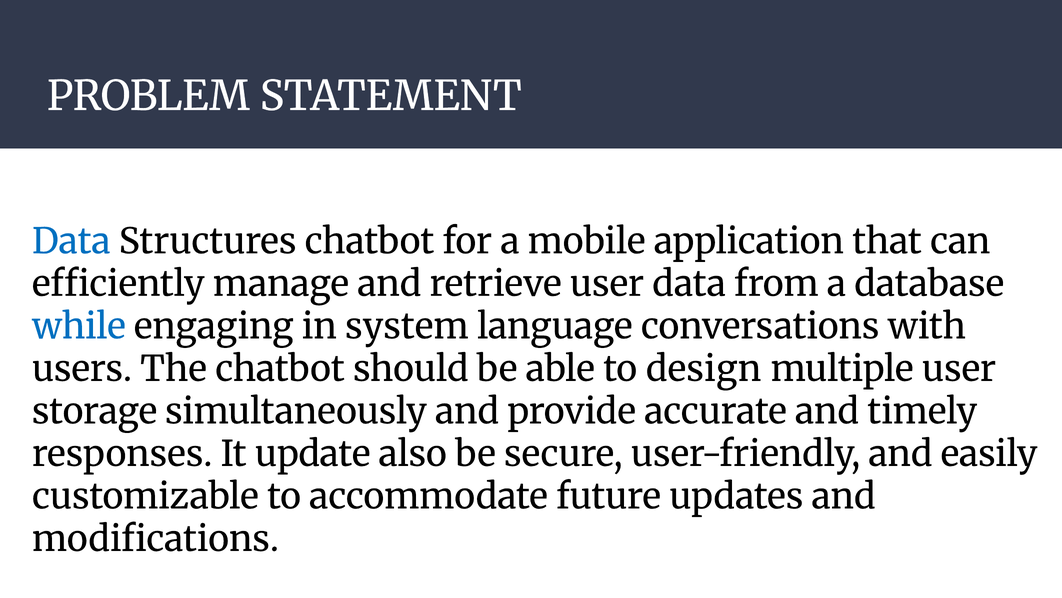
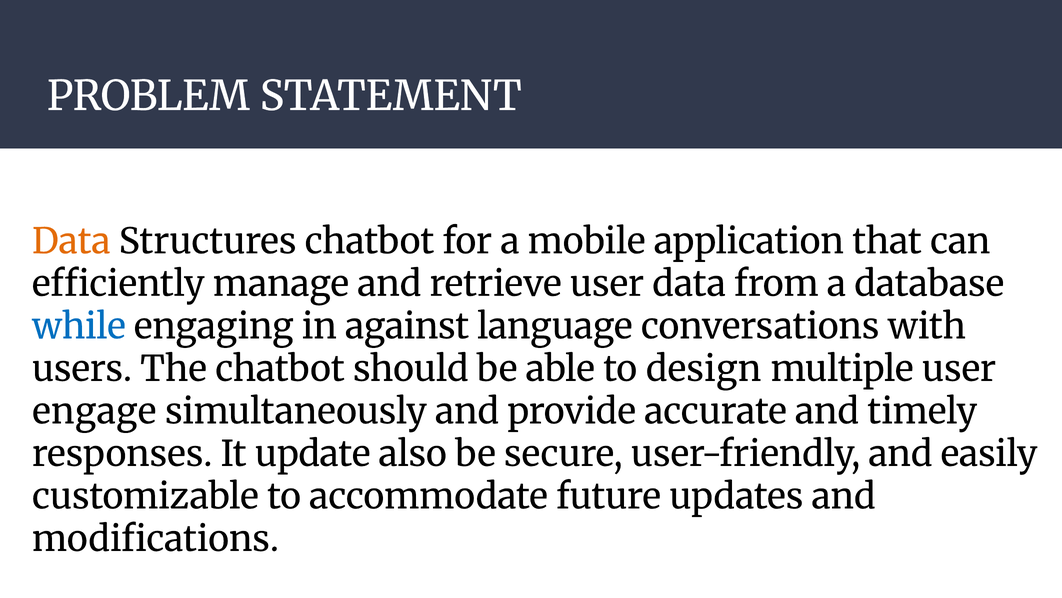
Data at (71, 241) colour: blue -> orange
system: system -> against
storage: storage -> engage
